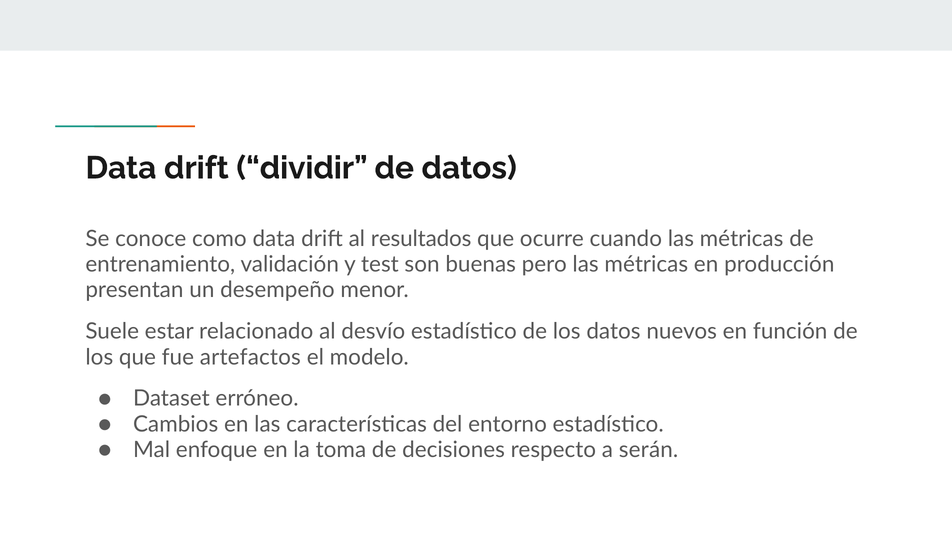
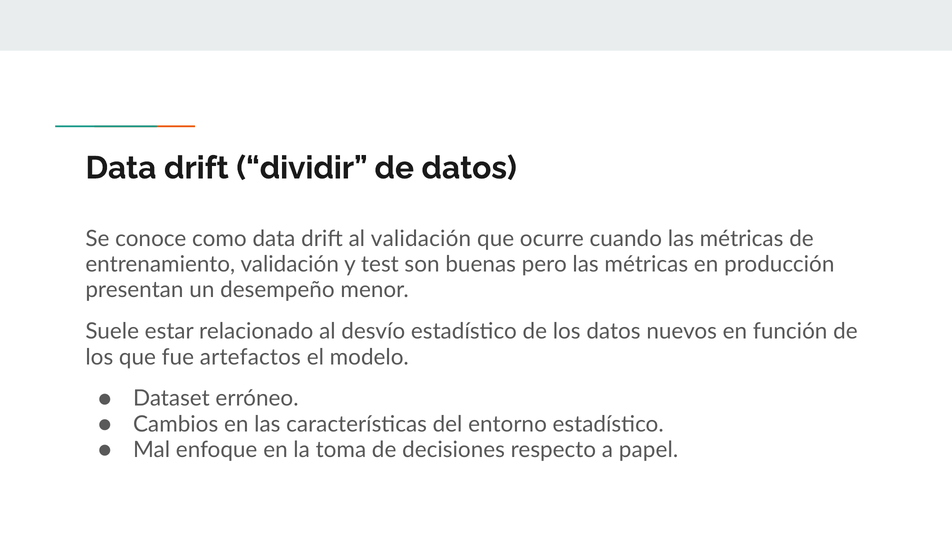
al resultados: resultados -> validación
serán: serán -> papel
